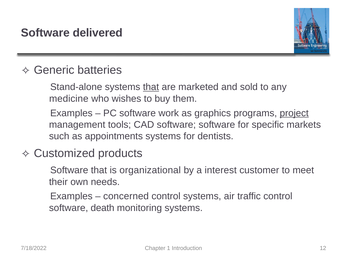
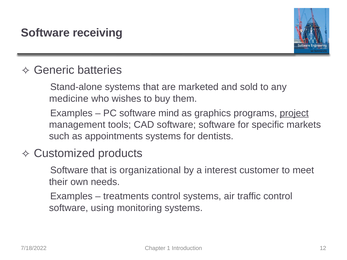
delivered: delivered -> receiving
that at (151, 87) underline: present -> none
work: work -> mind
concerned: concerned -> treatments
death: death -> using
